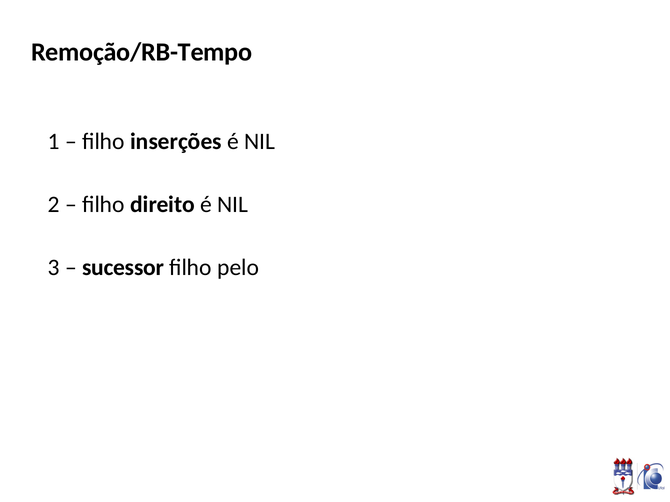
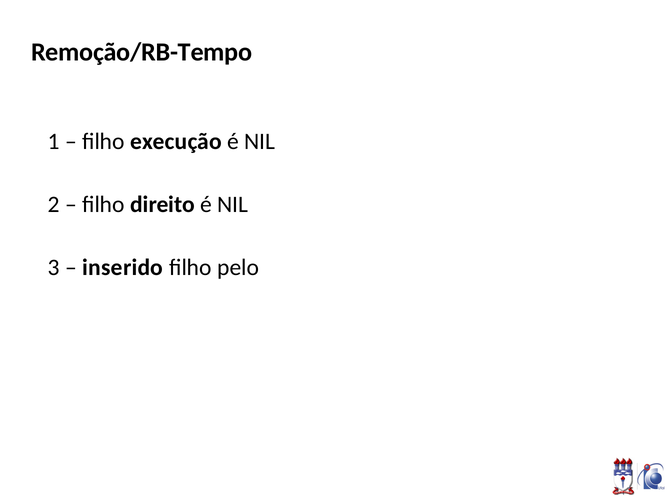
inserções: inserções -> execução
sucessor: sucessor -> inserido
